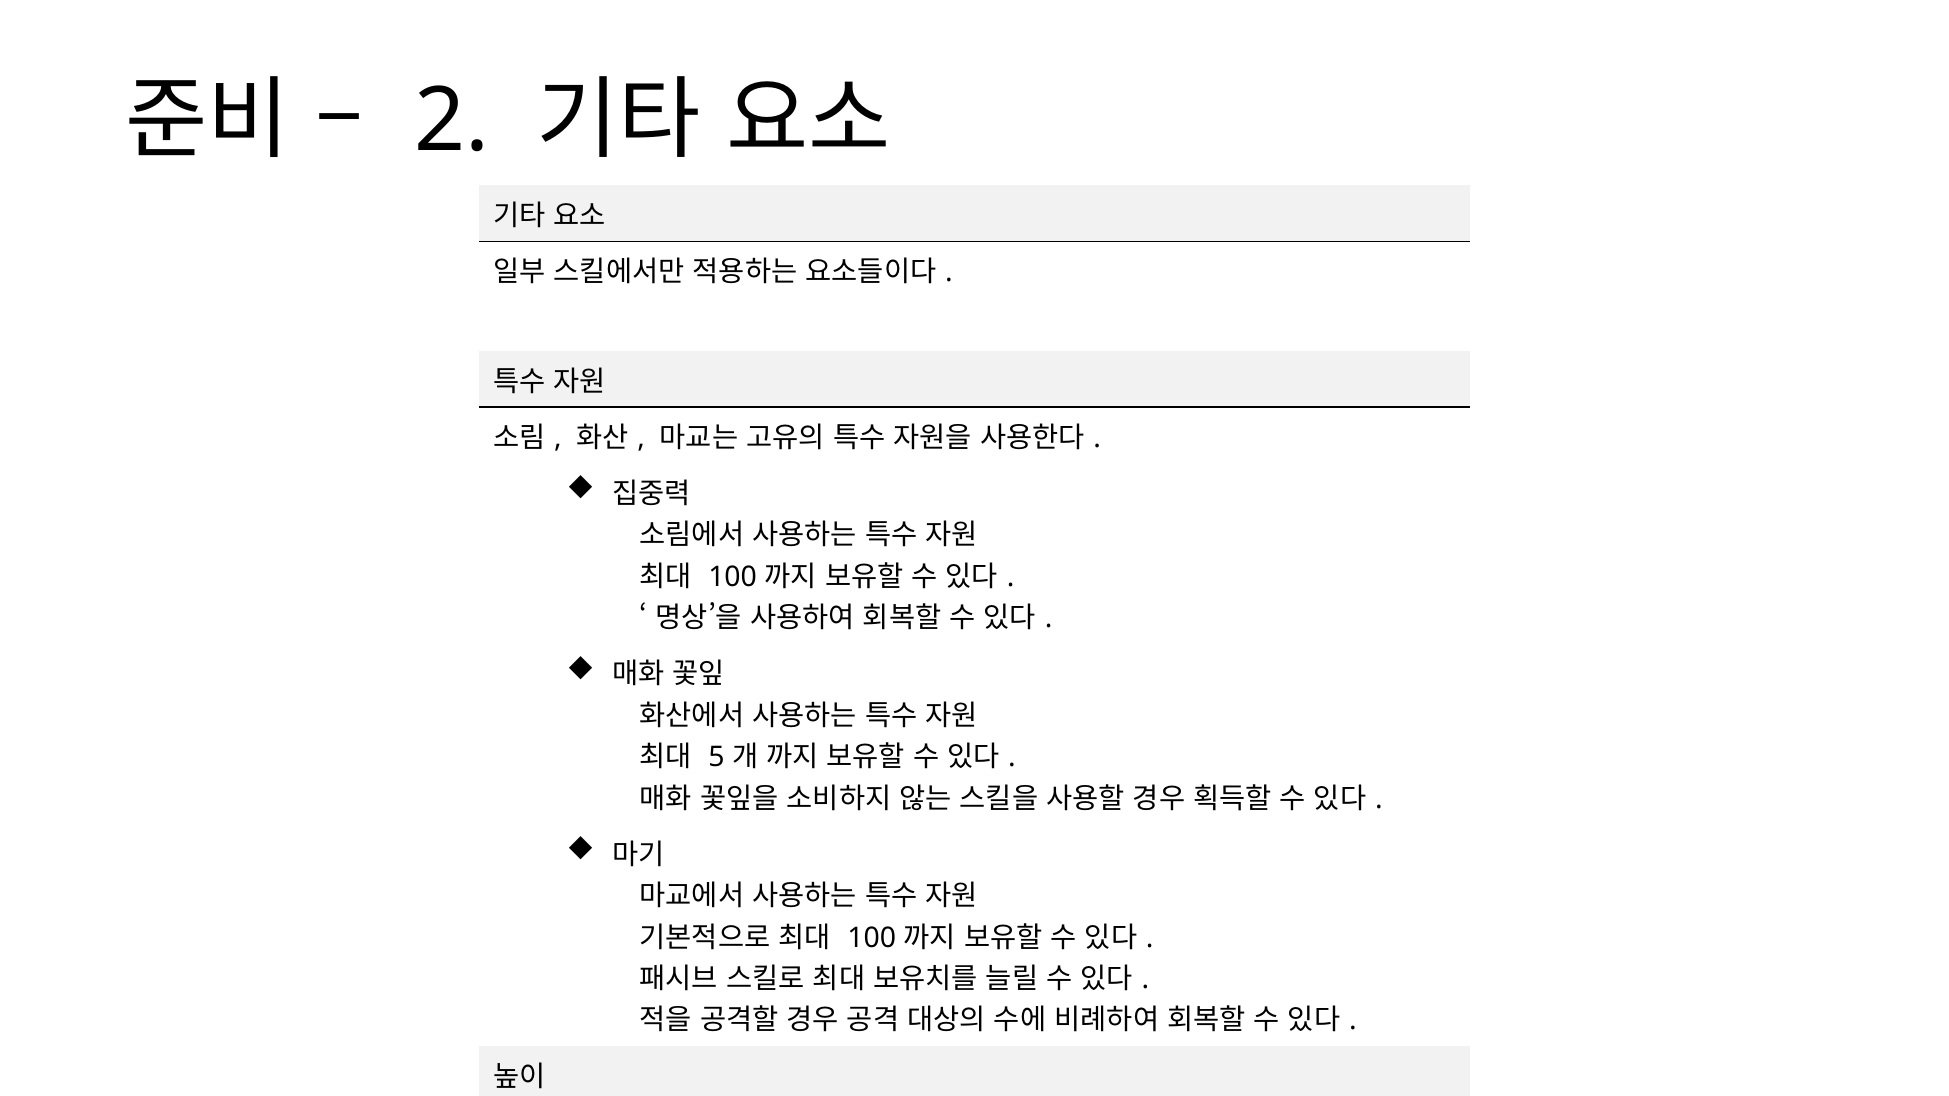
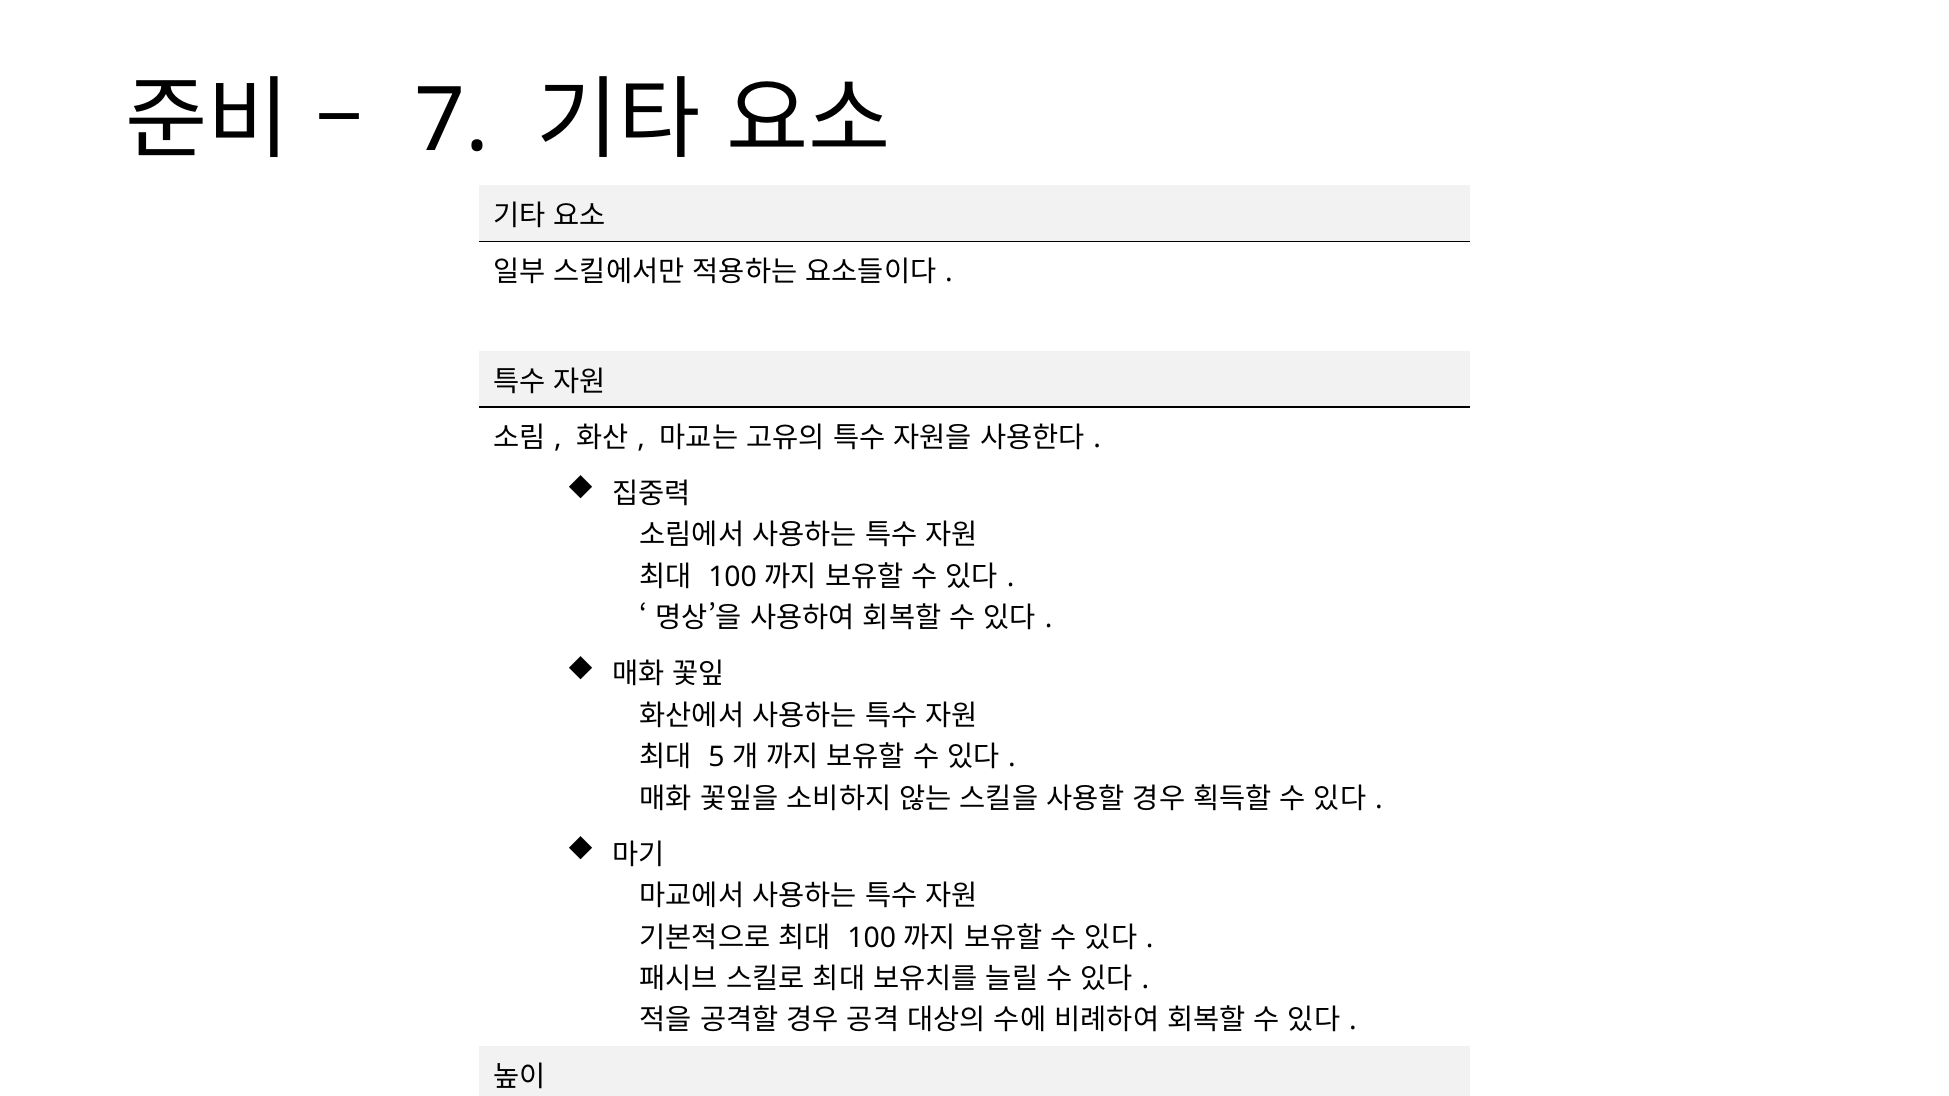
2: 2 -> 7
